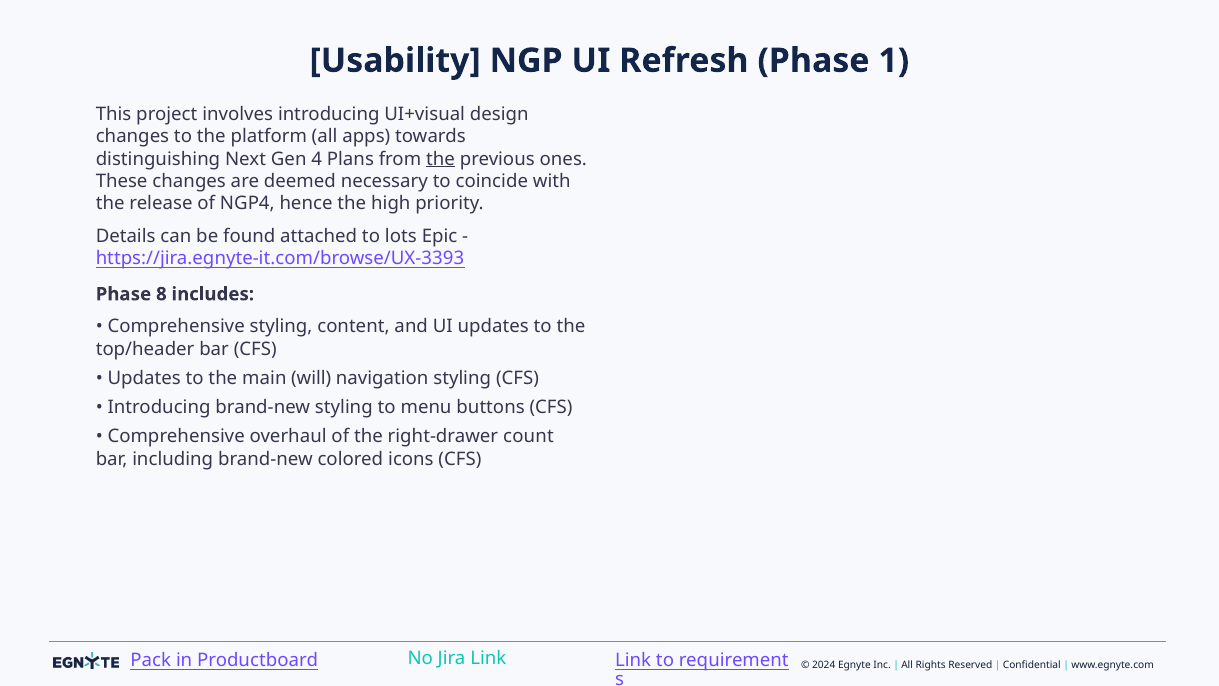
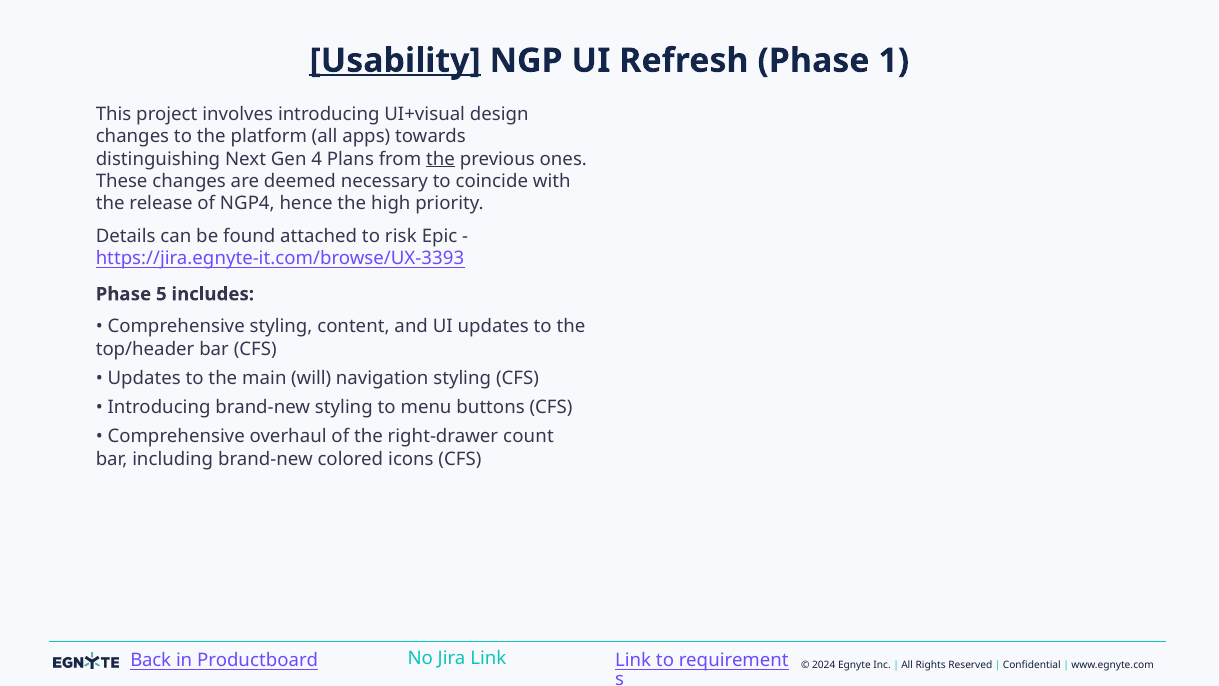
Usability underline: none -> present
lots: lots -> risk
8: 8 -> 5
Pack: Pack -> Back
